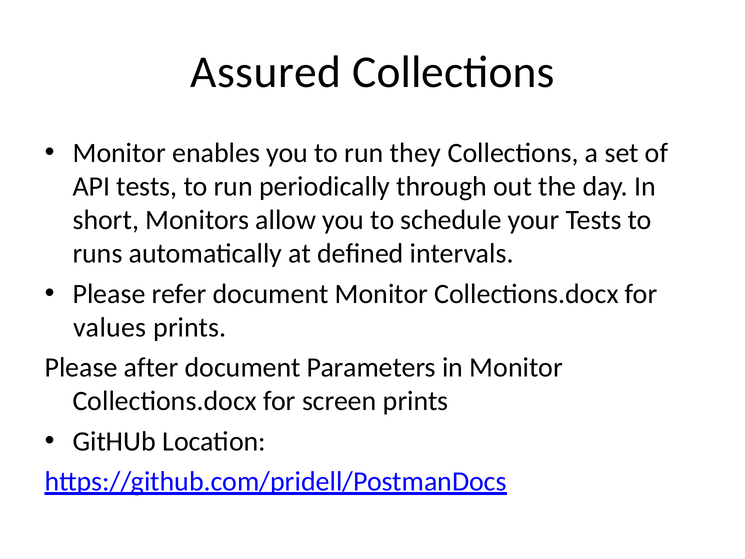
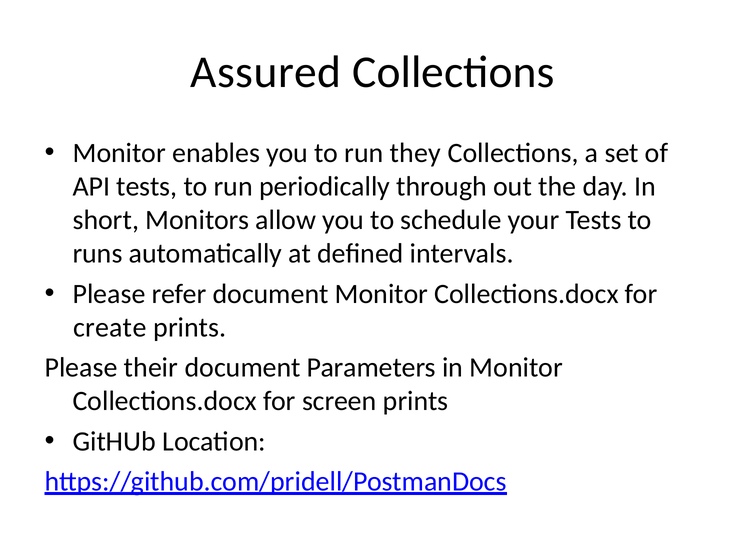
values: values -> create
after: after -> their
